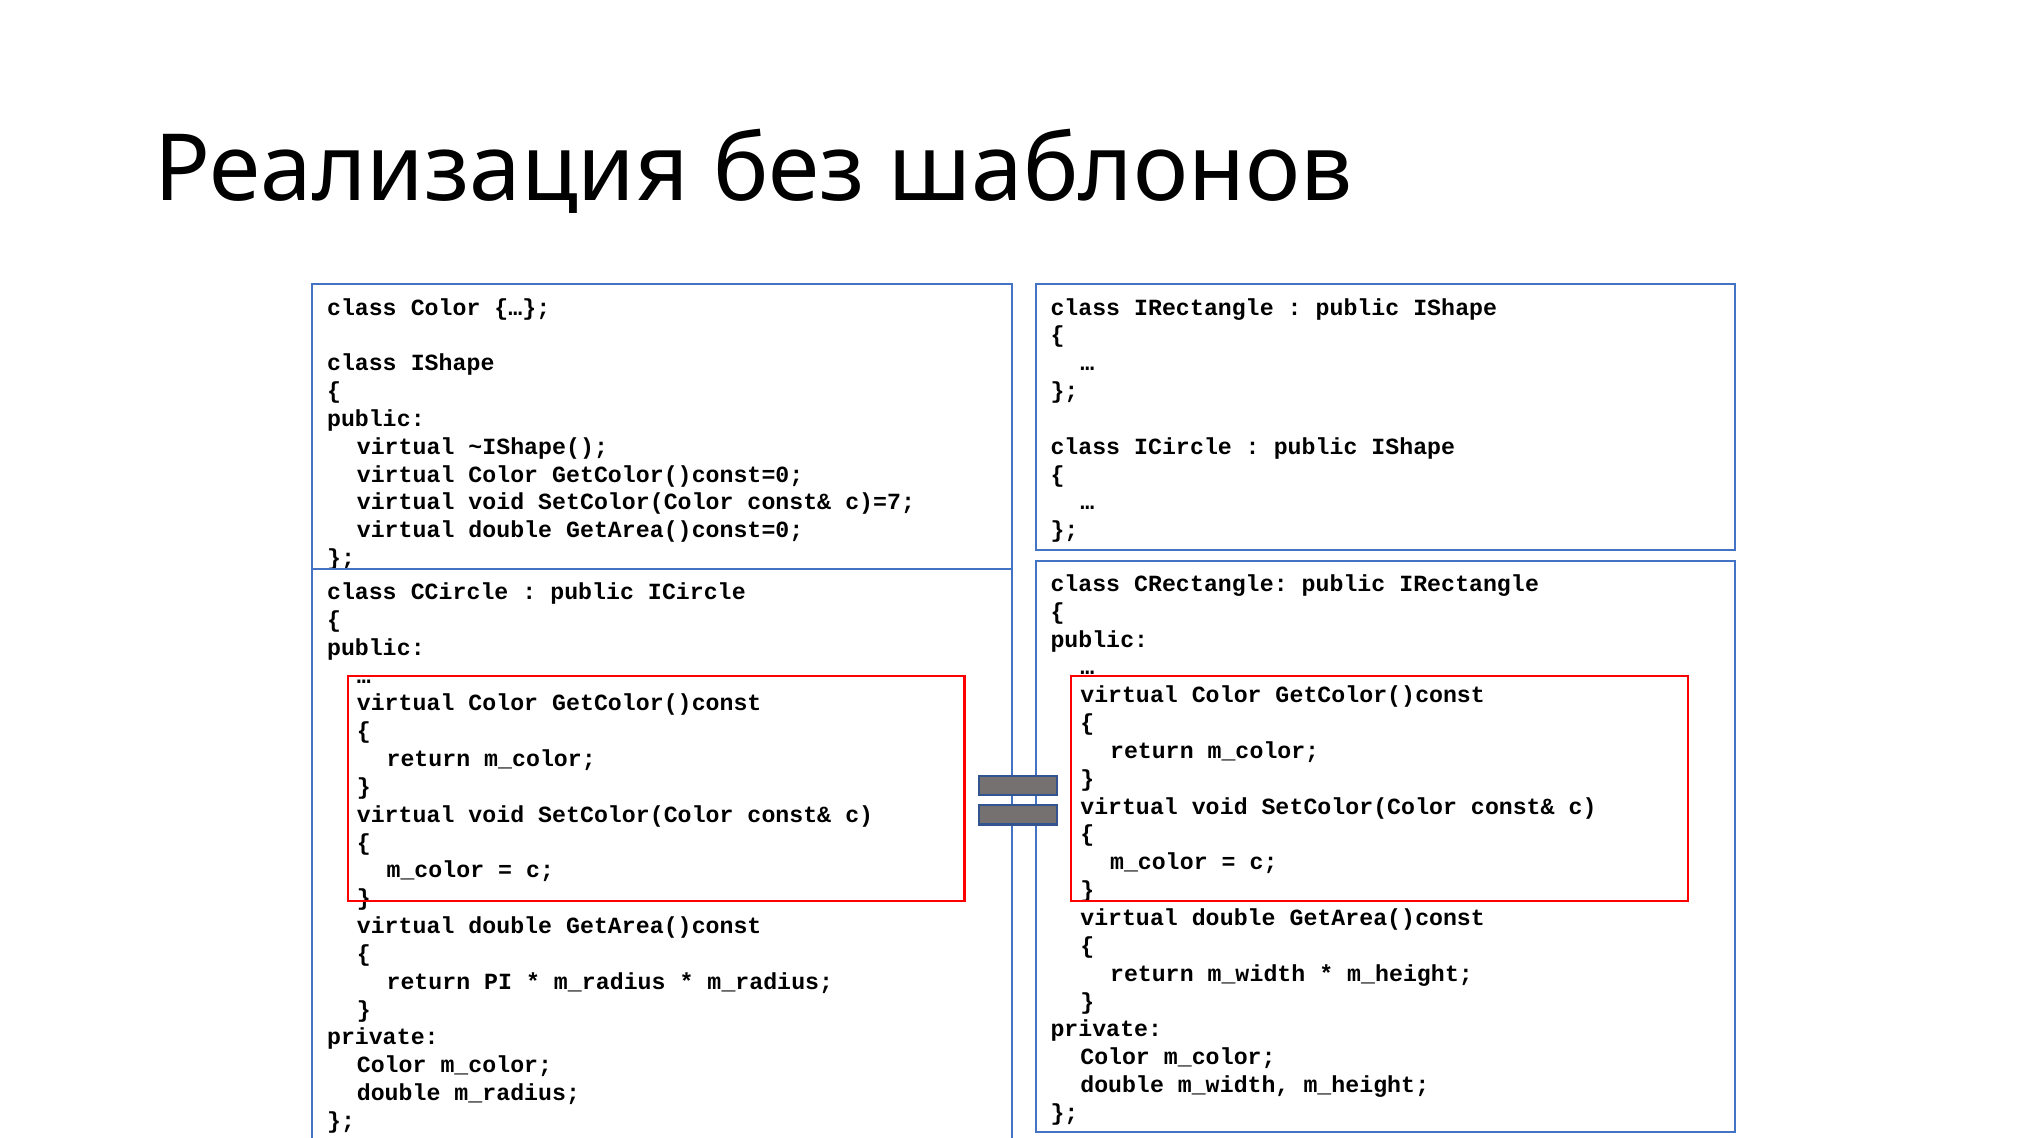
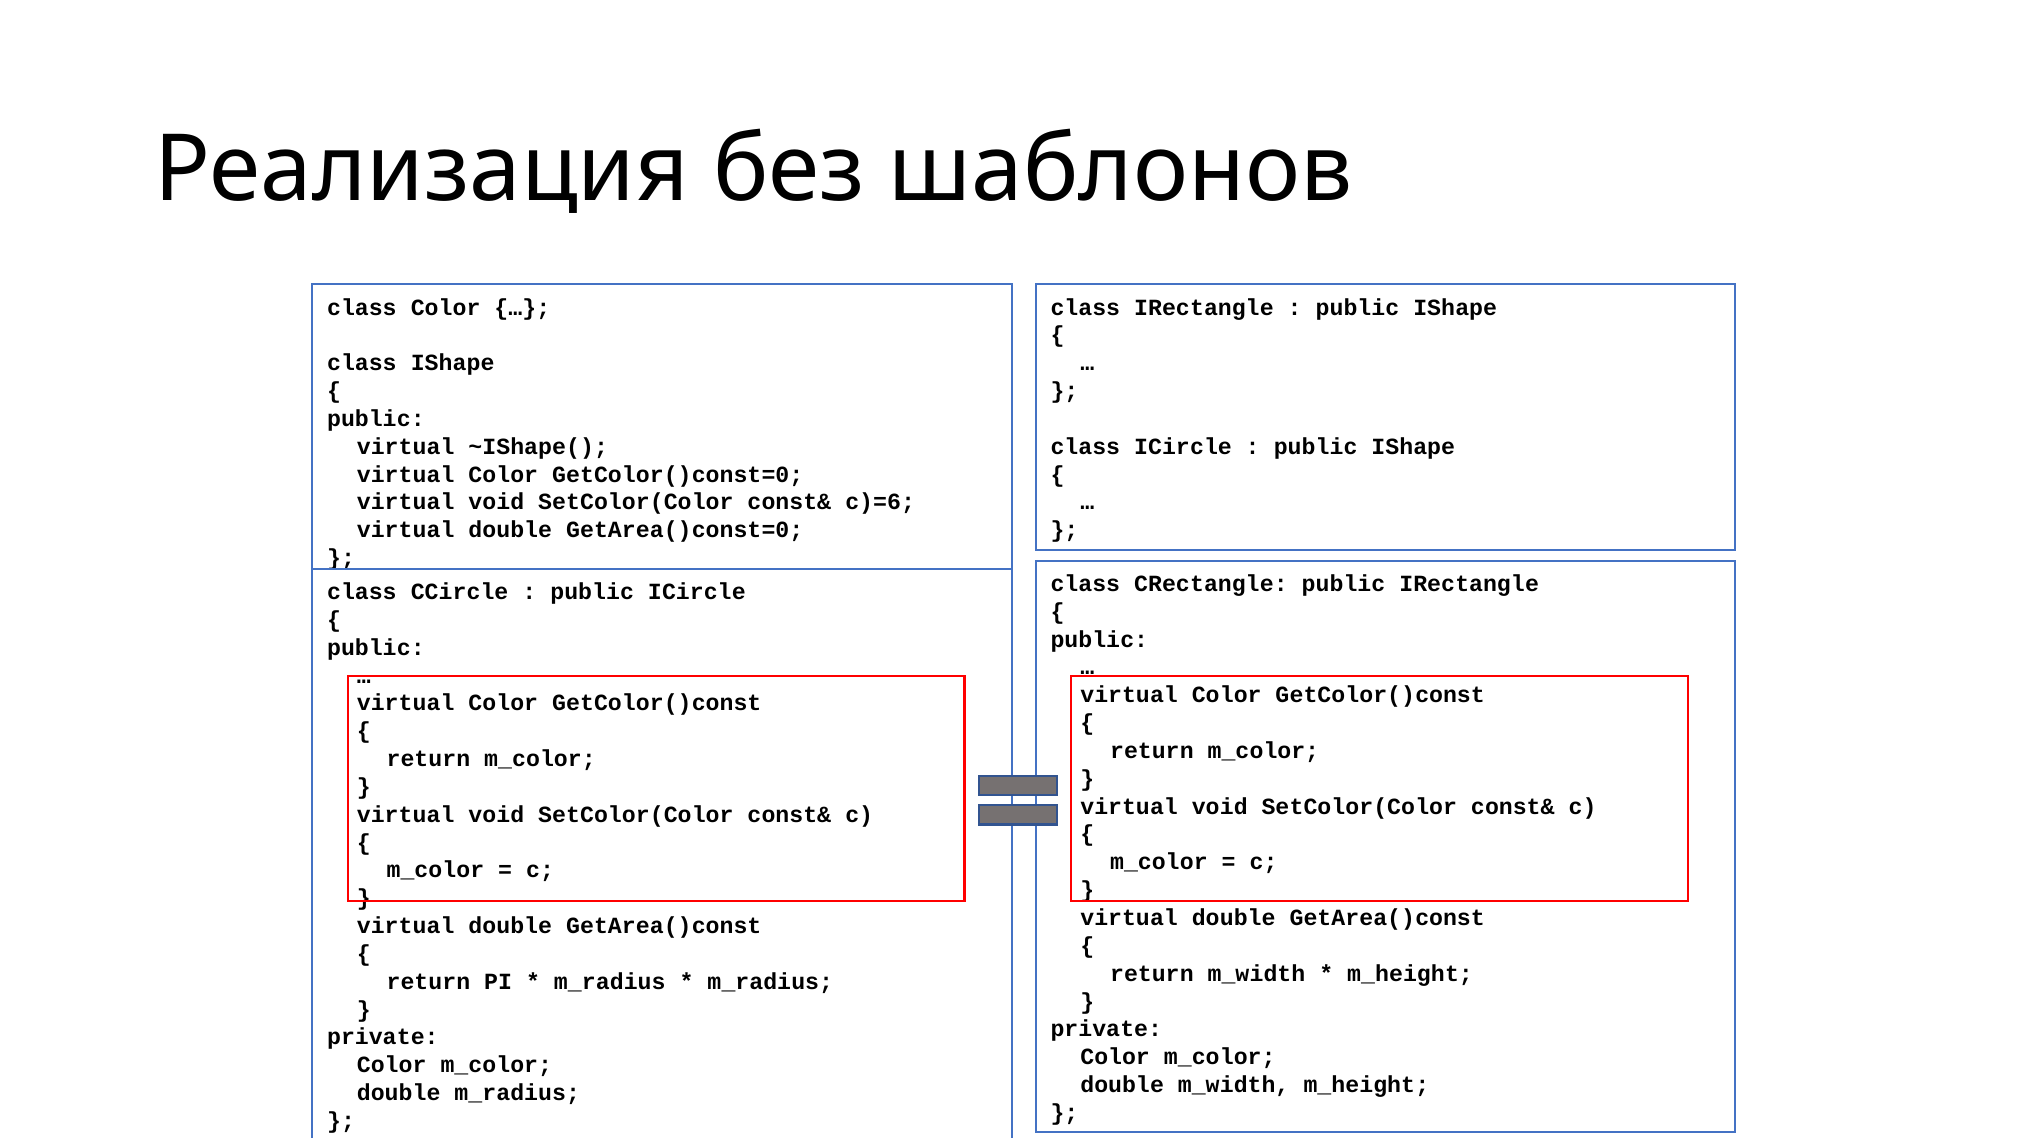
c)=7: c)=7 -> c)=6
